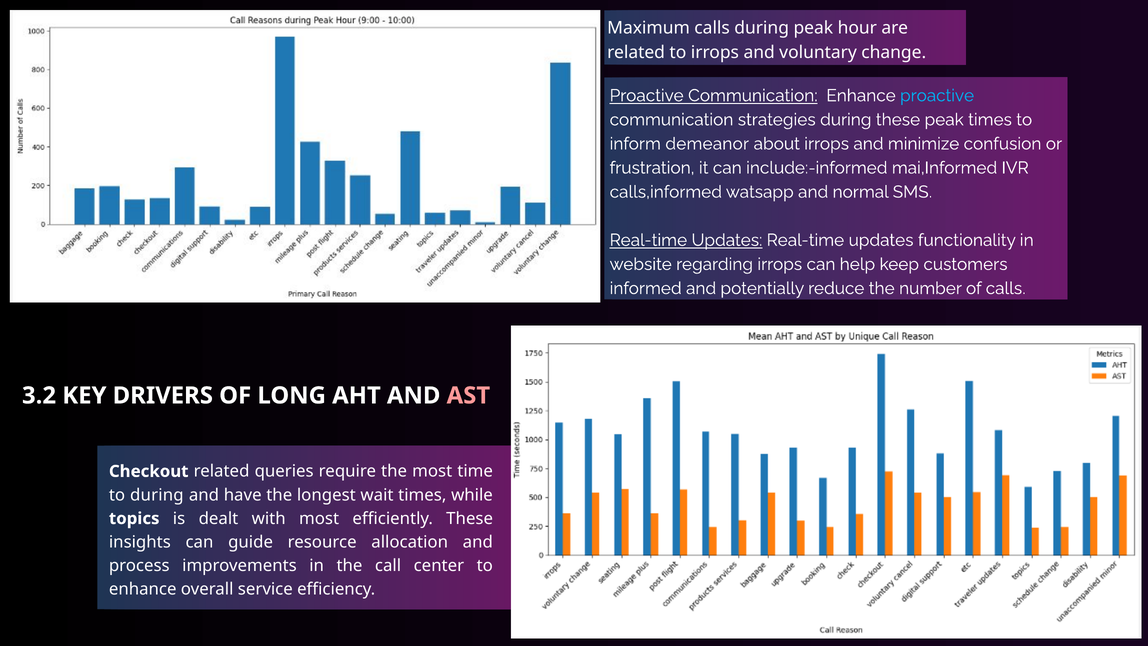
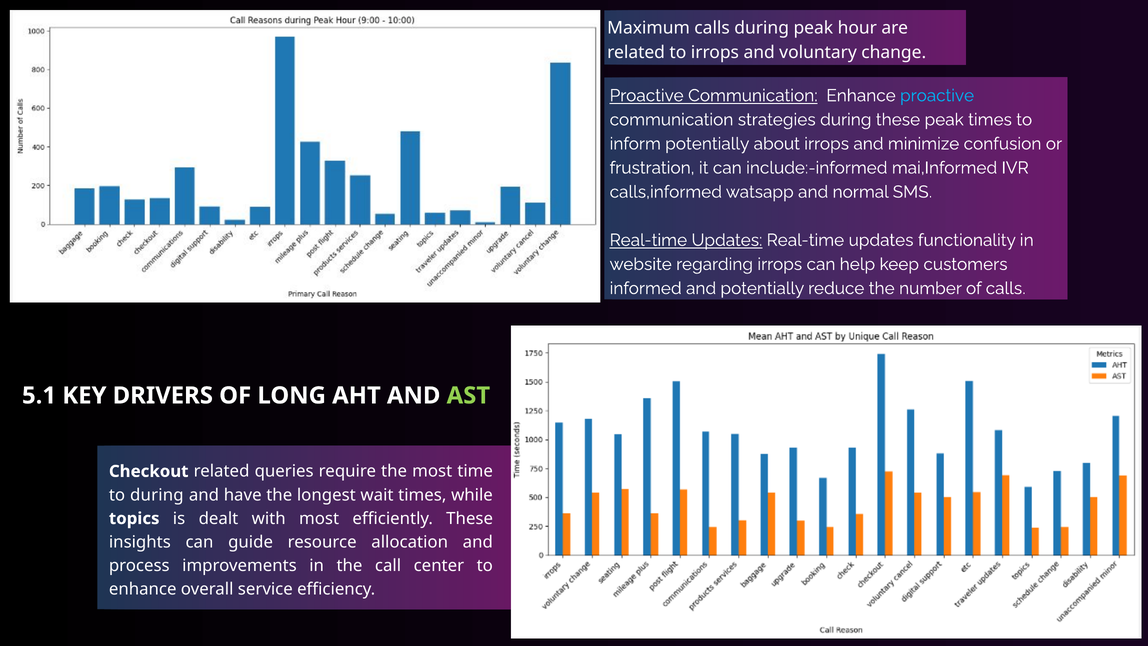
inform demeanor: demeanor -> potentially
3.2: 3.2 -> 5.1
AST colour: pink -> light green
